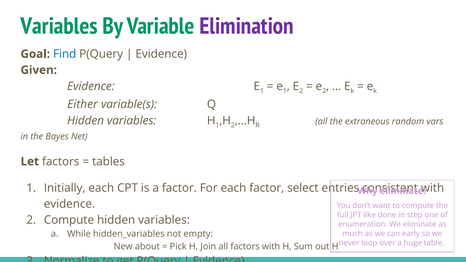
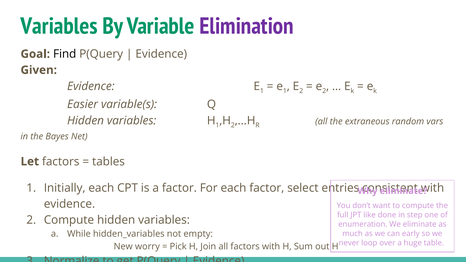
Find colour: blue -> black
Either: Either -> Easier
about: about -> worry
